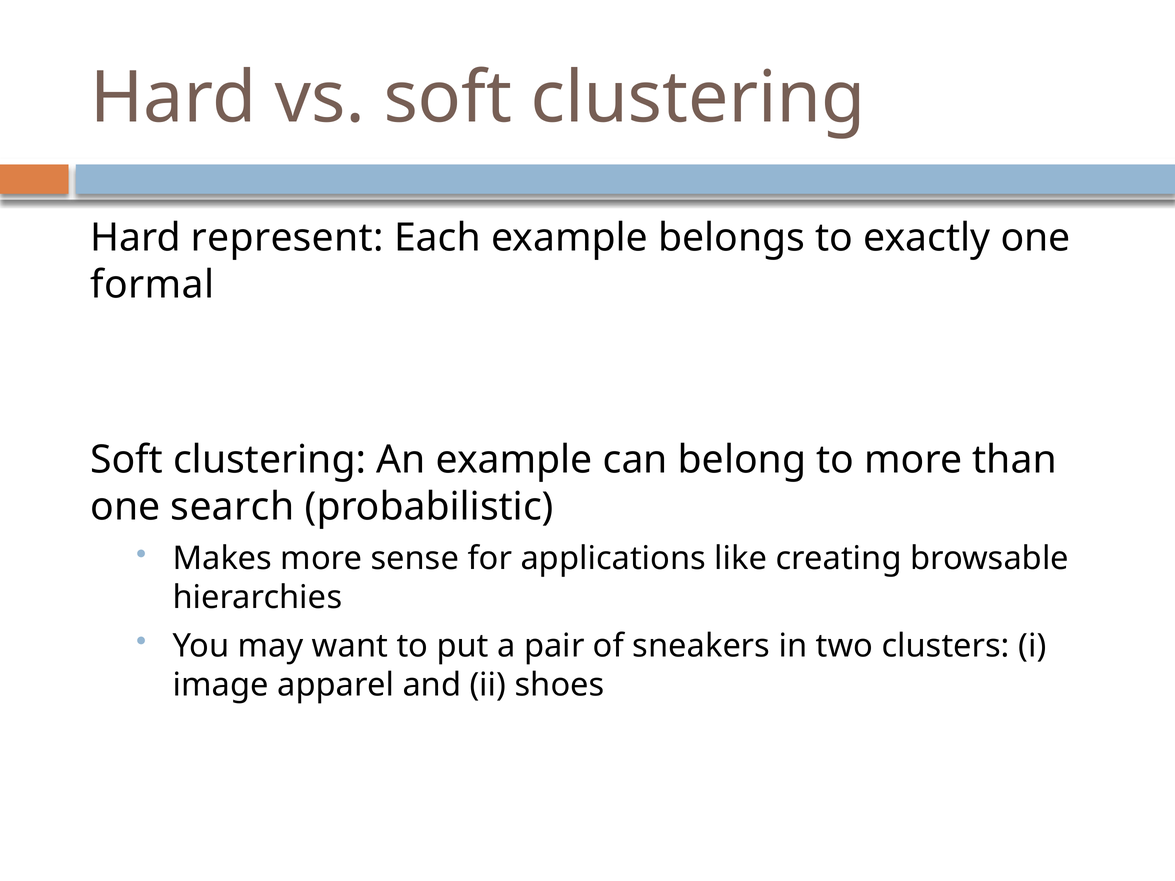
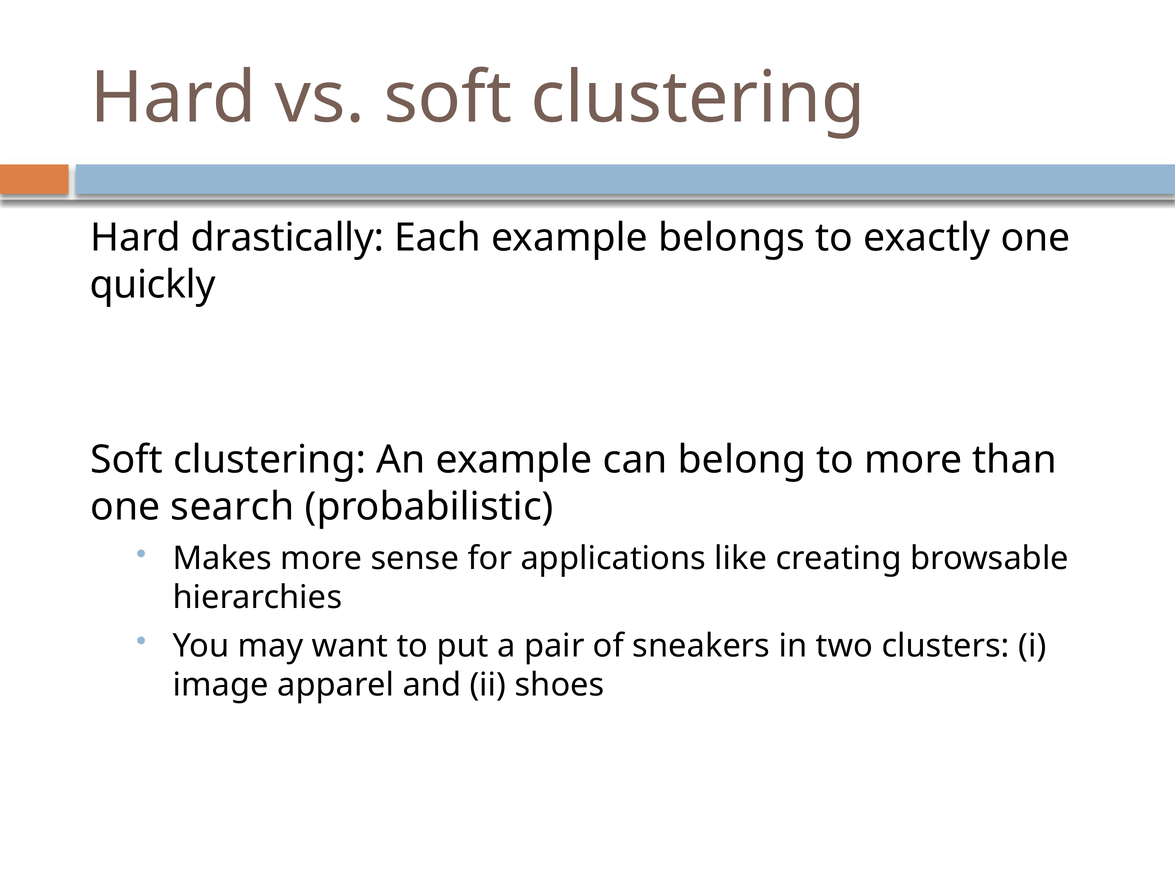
represent: represent -> drastically
formal: formal -> quickly
